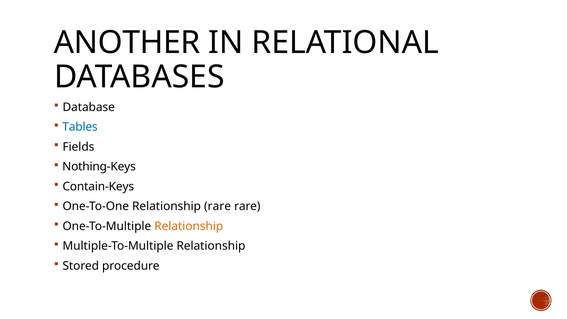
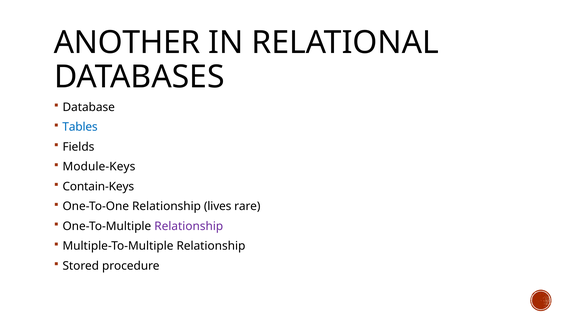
Nothing-Keys: Nothing-Keys -> Module-Keys
Relationship rare: rare -> lives
Relationship at (189, 226) colour: orange -> purple
